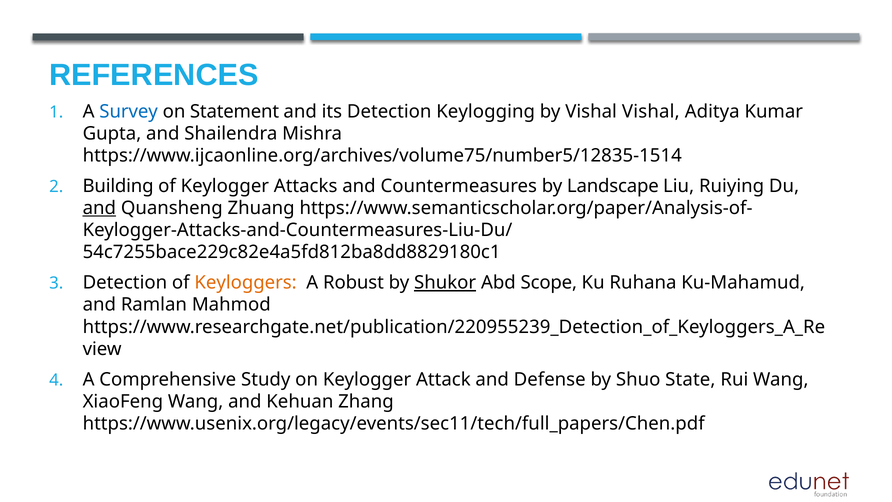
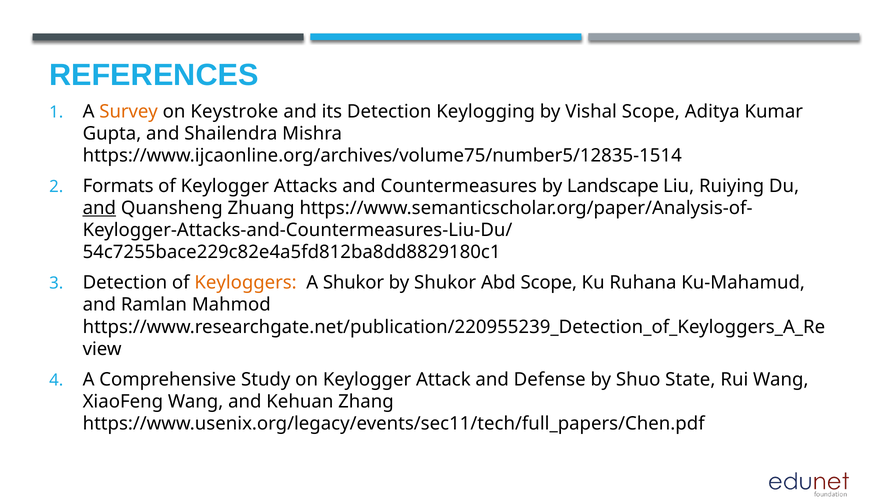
Survey colour: blue -> orange
Statement: Statement -> Keystroke
Vishal Vishal: Vishal -> Scope
Building: Building -> Formats
A Robust: Robust -> Shukor
Shukor at (445, 283) underline: present -> none
